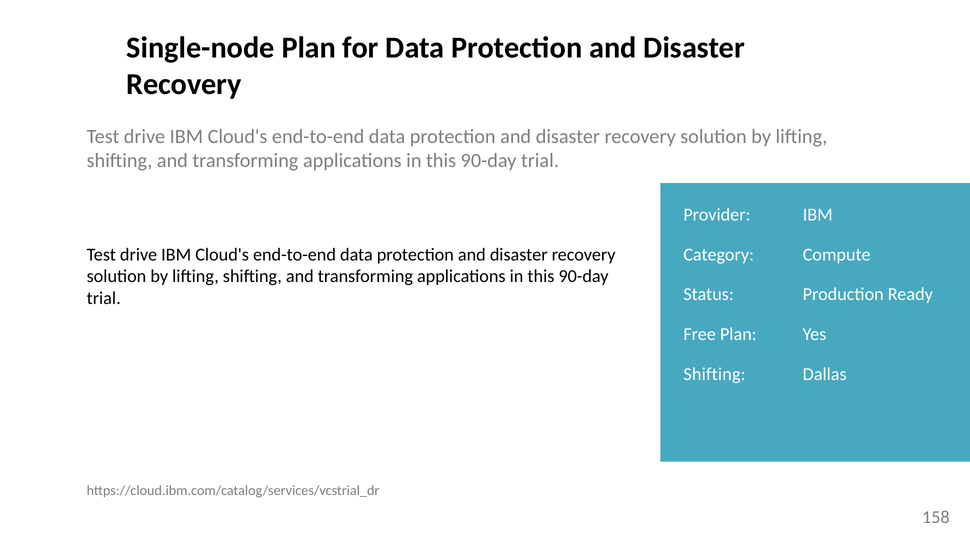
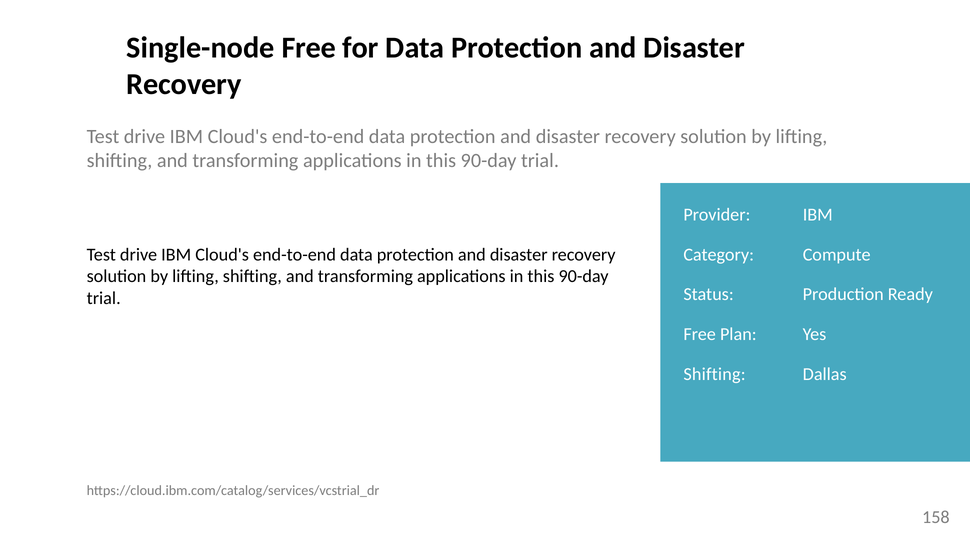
Single-node Plan: Plan -> Free
